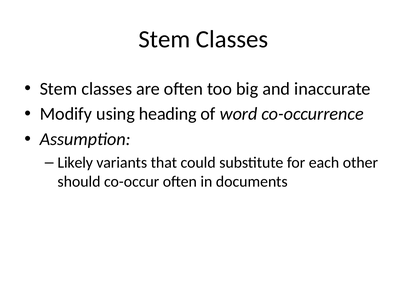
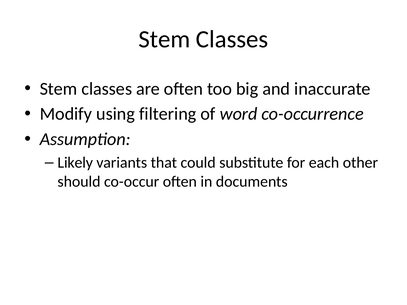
heading: heading -> filtering
